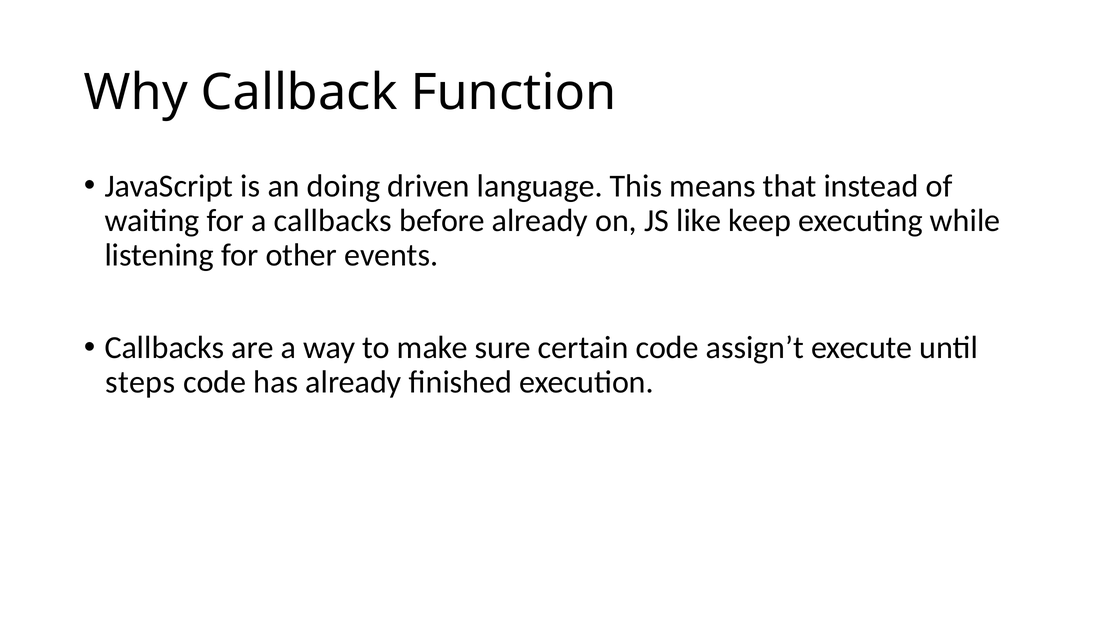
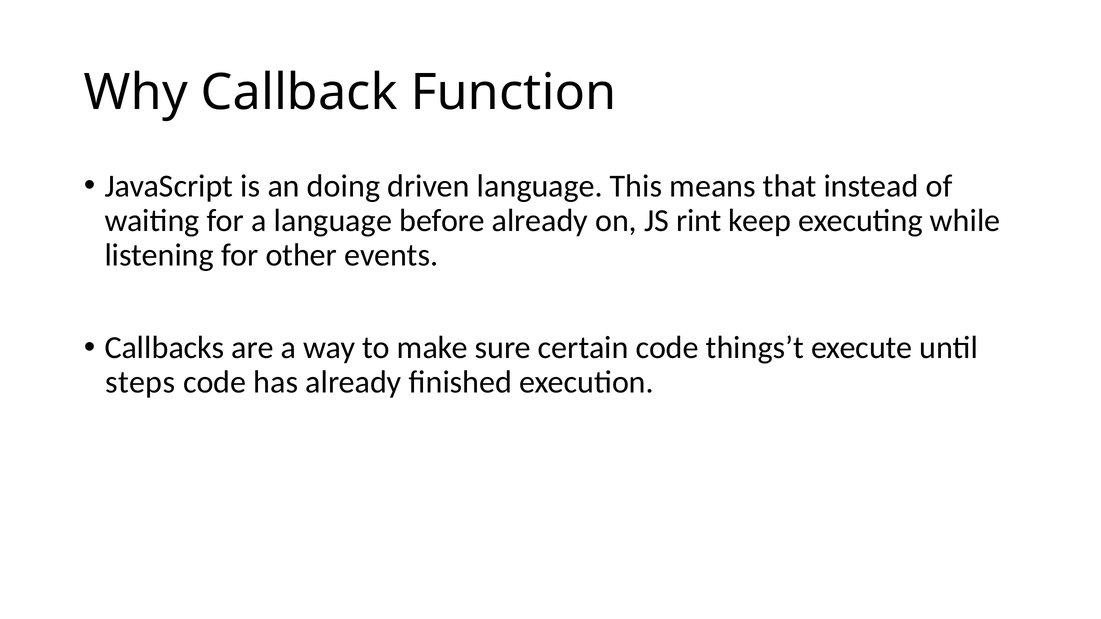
a callbacks: callbacks -> language
like: like -> rint
assign’t: assign’t -> things’t
